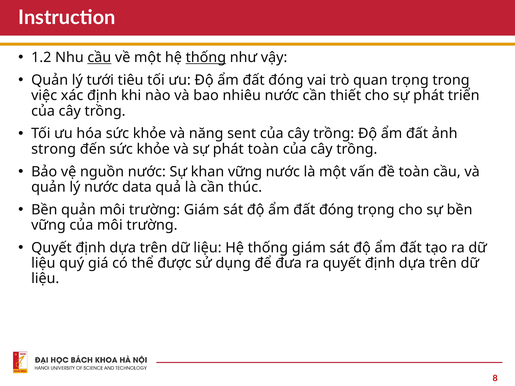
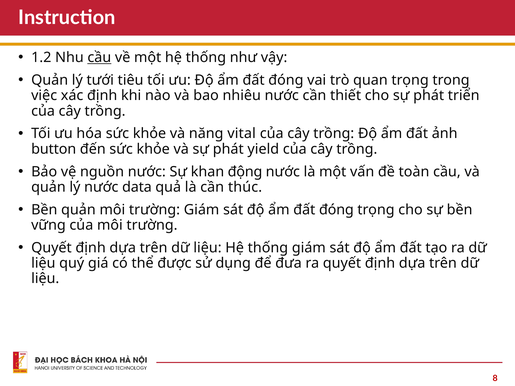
thống at (206, 58) underline: present -> none
sent: sent -> vital
strong: strong -> button
phát toàn: toàn -> yield
khan vững: vững -> động
